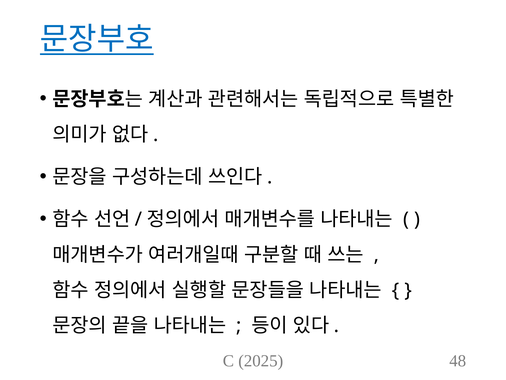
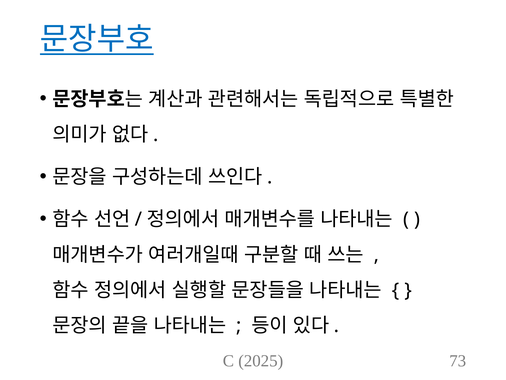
48: 48 -> 73
